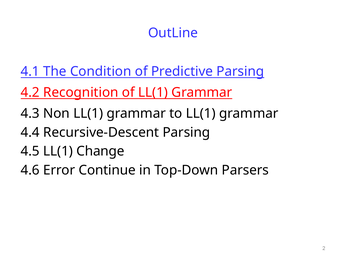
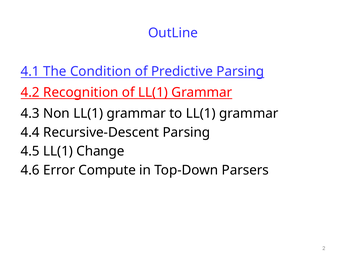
Continue: Continue -> Compute
